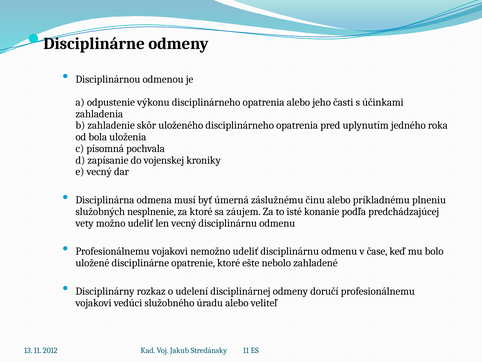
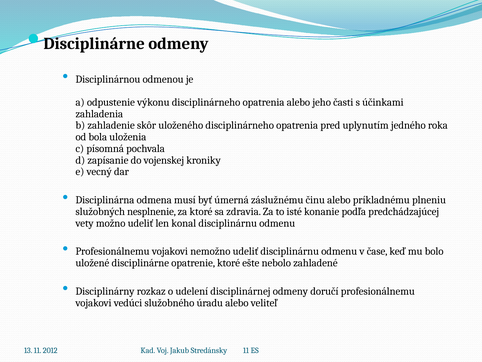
záujem: záujem -> zdravia
len vecný: vecný -> konal
